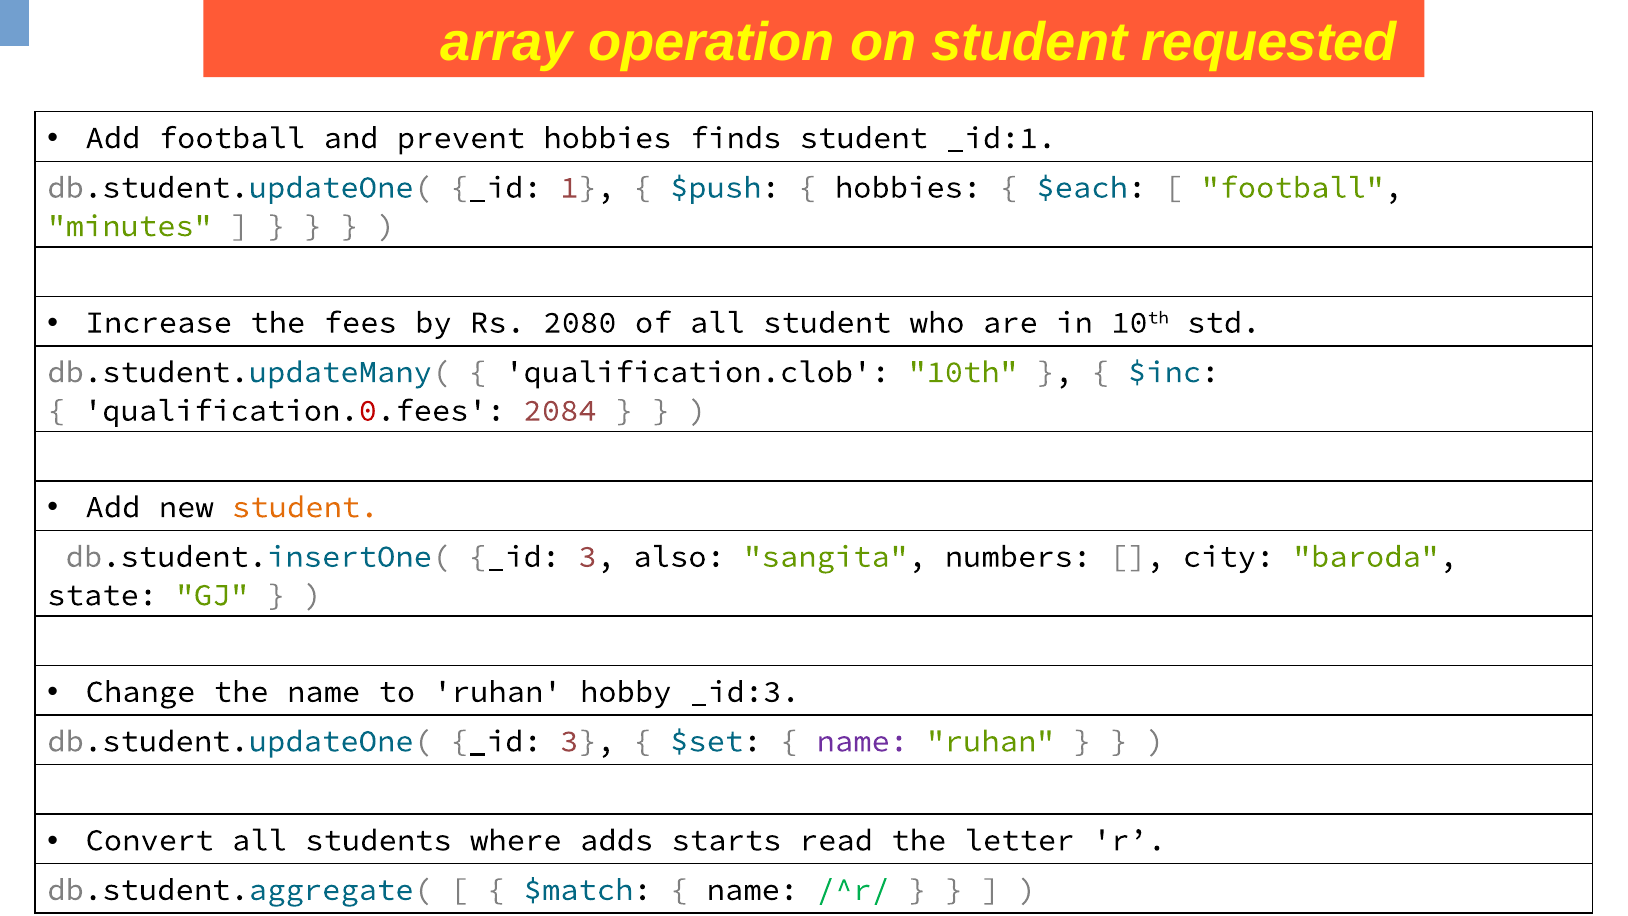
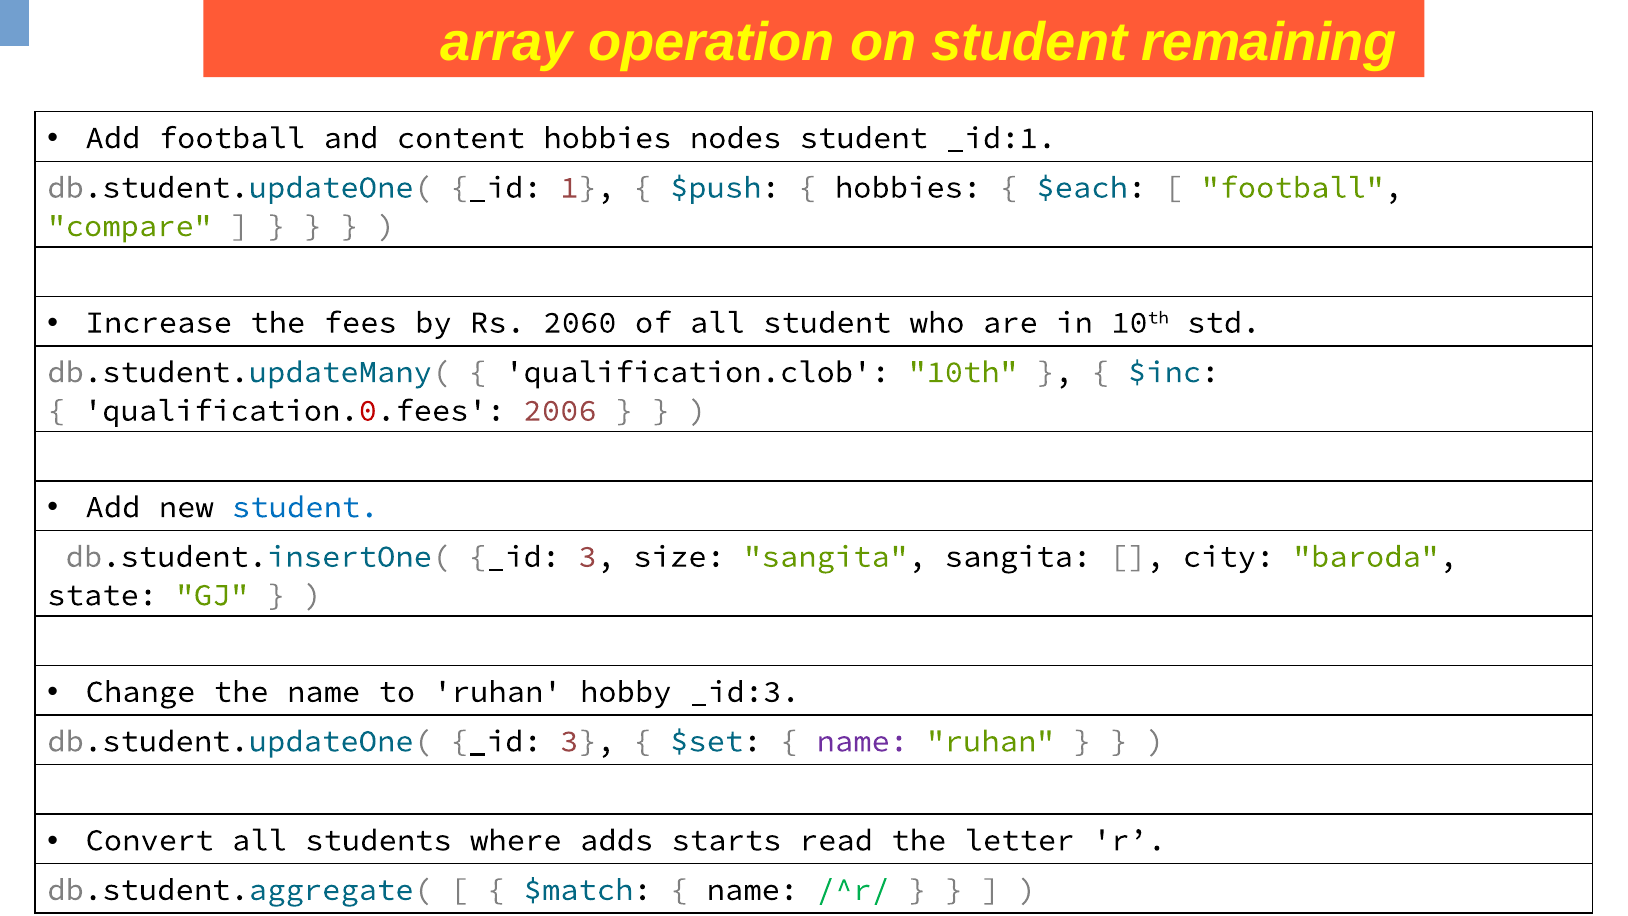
requested: requested -> remaining
prevent: prevent -> content
finds: finds -> nodes
minutes: minutes -> compare
2080: 2080 -> 2060
2084: 2084 -> 2006
student at (305, 507) colour: orange -> blue
also: also -> size
sangita numbers: numbers -> sangita
